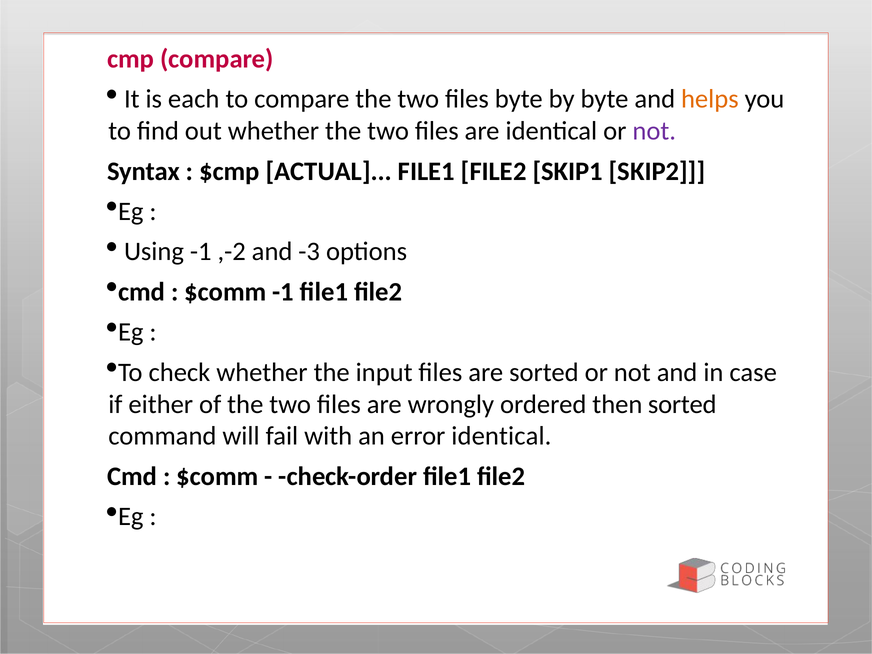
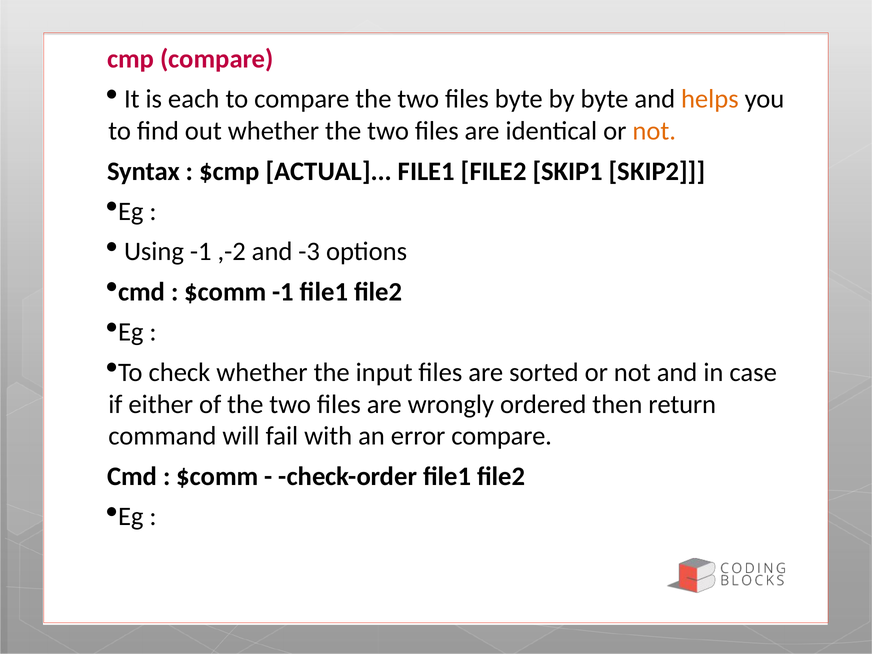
not at (654, 131) colour: purple -> orange
then sorted: sorted -> return
error identical: identical -> compare
